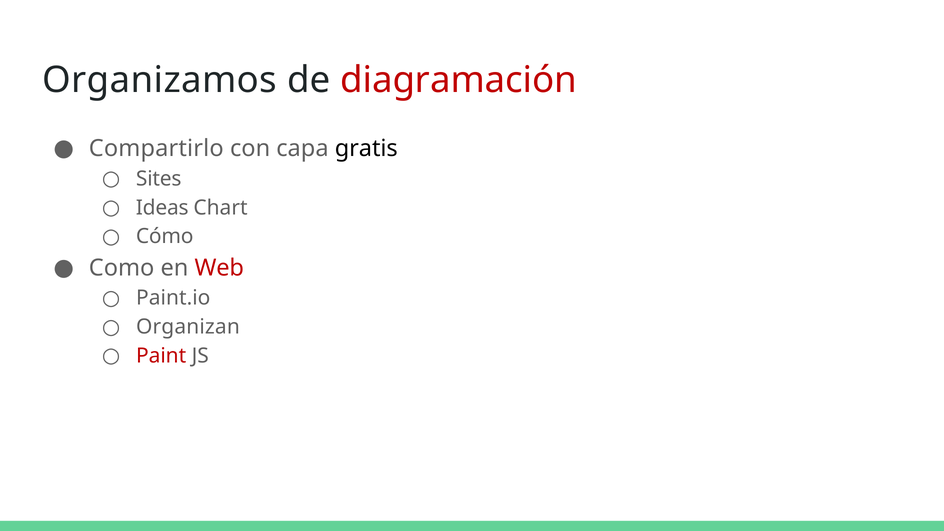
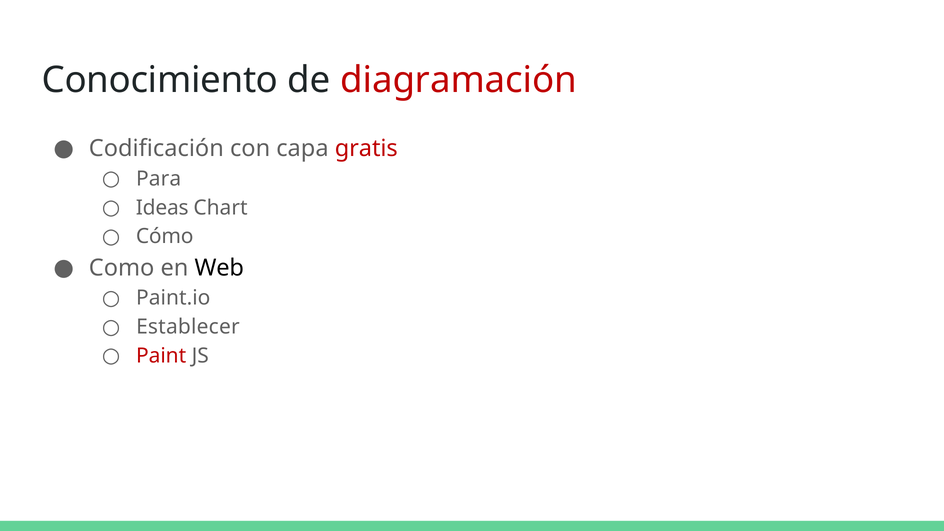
Organizamos: Organizamos -> Conocimiento
Compartirlo: Compartirlo -> Codificación
gratis colour: black -> red
Sites: Sites -> Para
Web colour: red -> black
Organizan: Organizan -> Establecer
